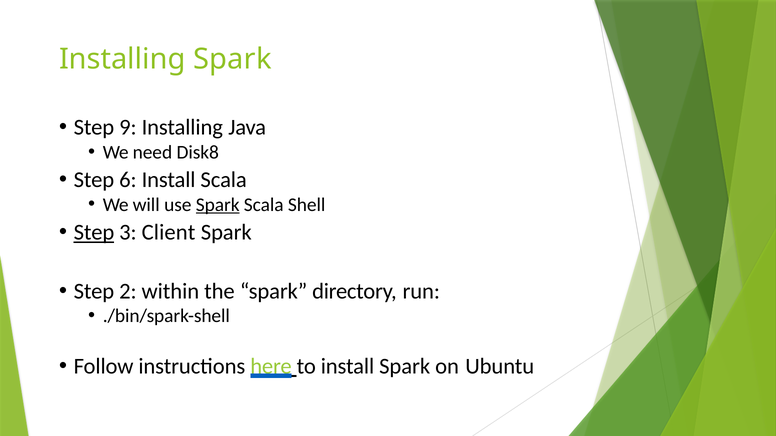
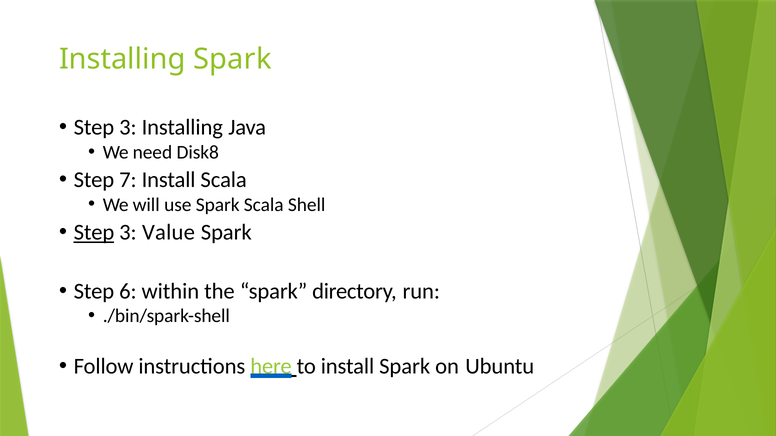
9 at (128, 128): 9 -> 3
6: 6 -> 7
Spark at (218, 205) underline: present -> none
Client: Client -> Value
2: 2 -> 6
